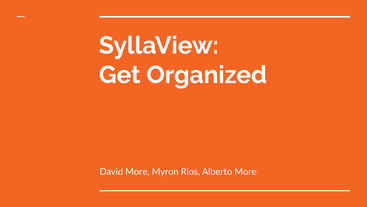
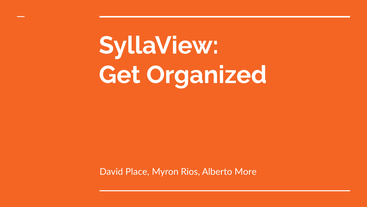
David More: More -> Place
